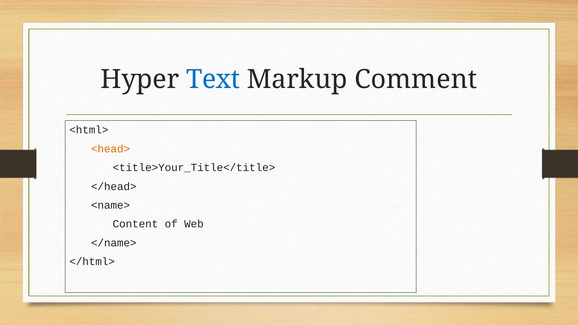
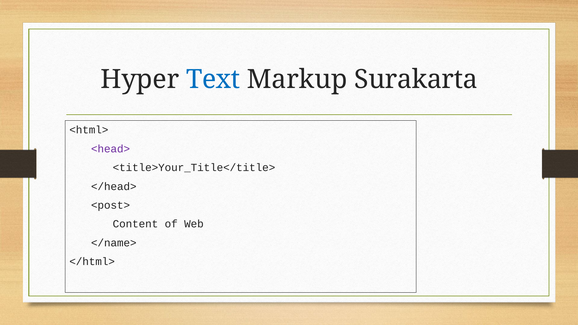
Comment: Comment -> Surakarta
<head> colour: orange -> purple
<name>: <name> -> <post>
